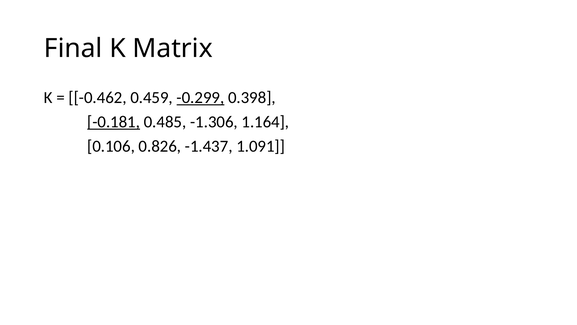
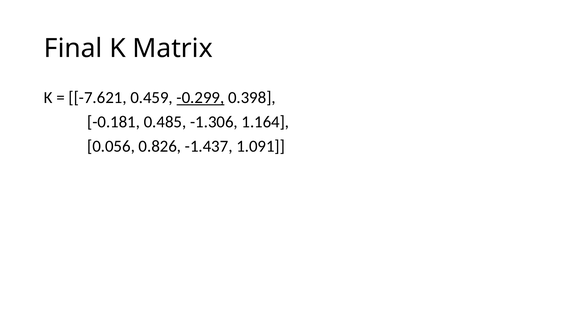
-0.462: -0.462 -> -7.621
-0.181 underline: present -> none
0.106: 0.106 -> 0.056
